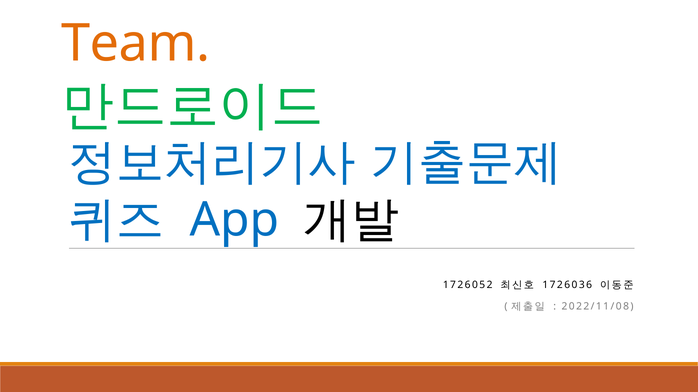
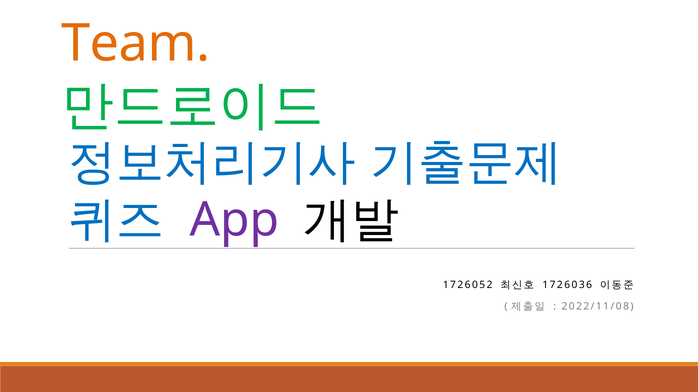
App colour: blue -> purple
